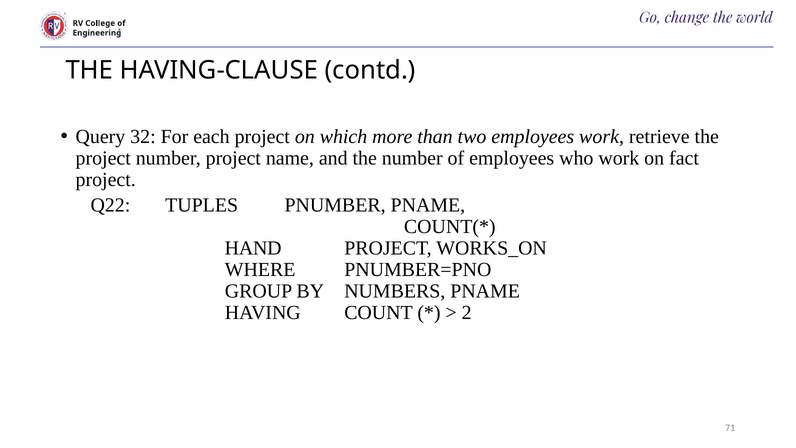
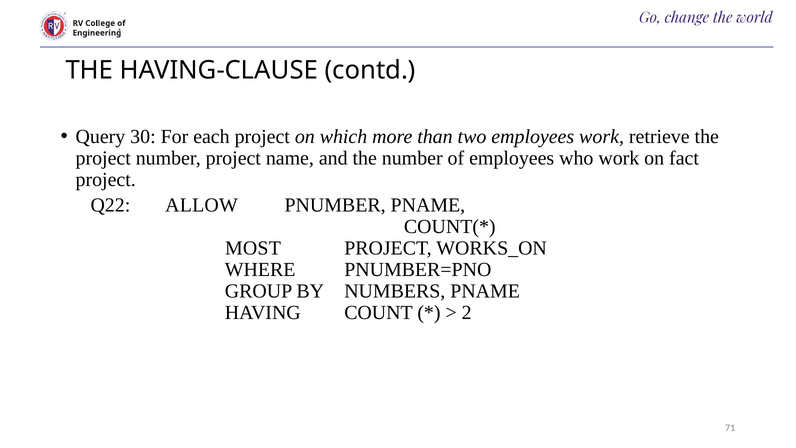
32: 32 -> 30
TUPLES: TUPLES -> ALLOW
HAND: HAND -> MOST
